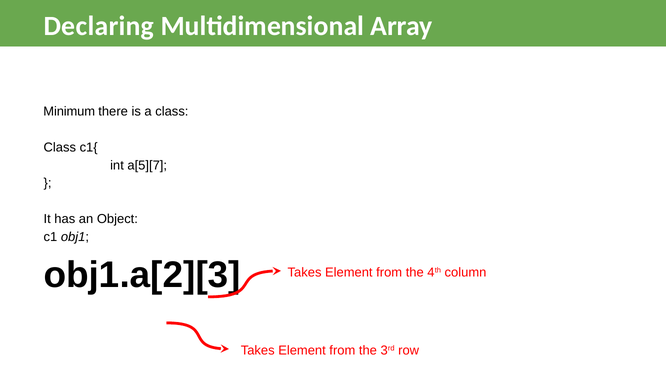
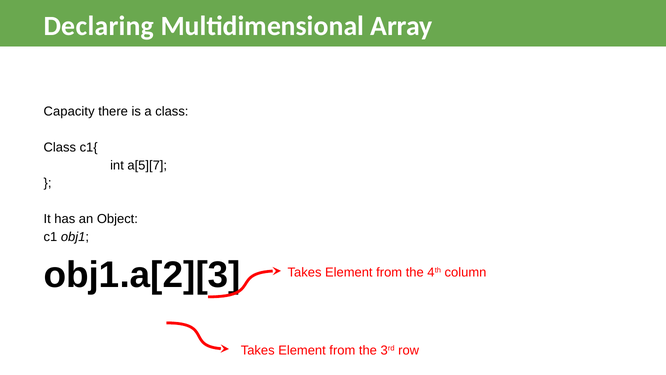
Minimum: Minimum -> Capacity
